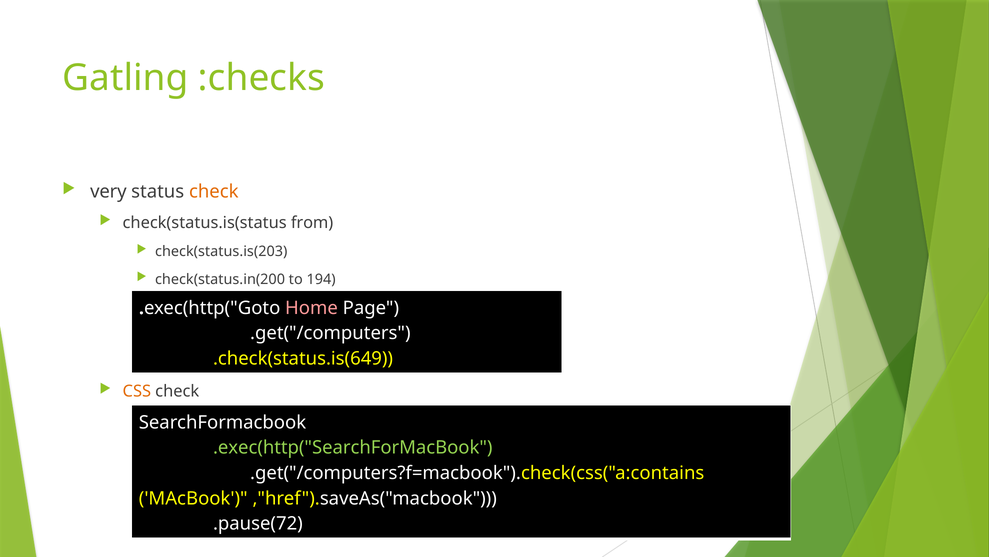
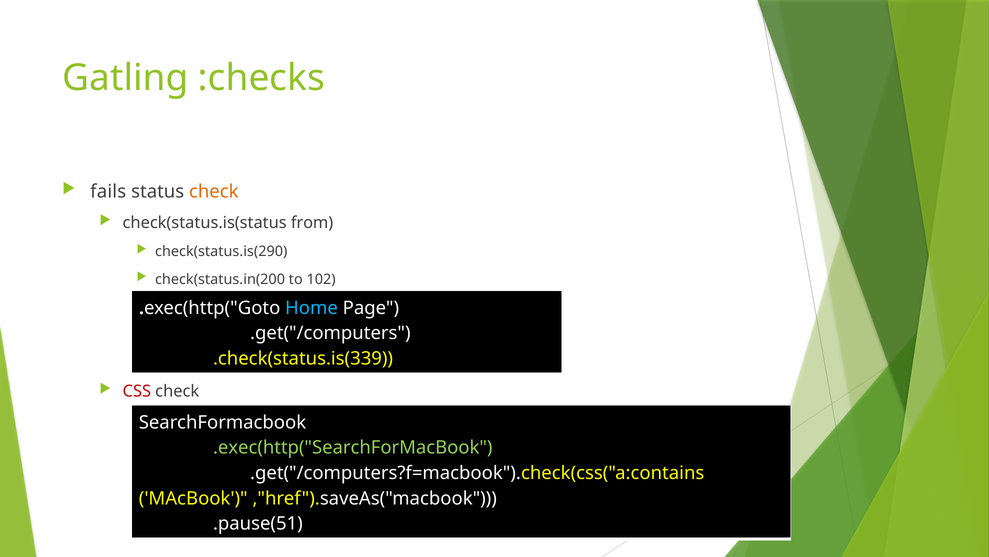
very: very -> fails
check(status.is(203: check(status.is(203 -> check(status.is(290
194: 194 -> 102
Home colour: pink -> light blue
.check(status.is(649: .check(status.is(649 -> .check(status.is(339
CSS colour: orange -> red
.pause(72: .pause(72 -> .pause(51
